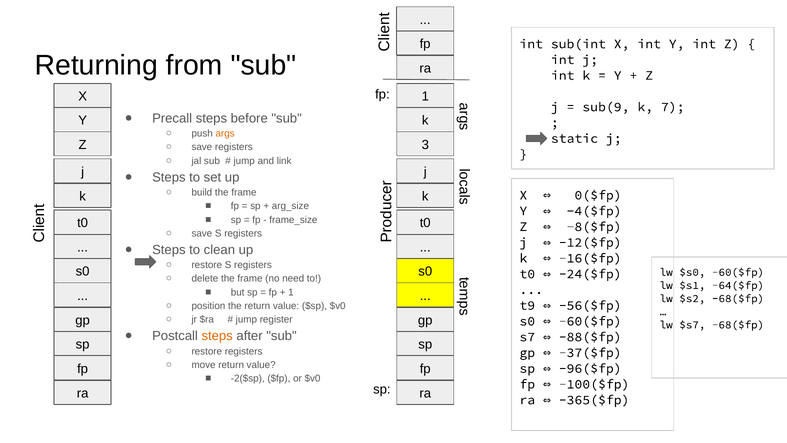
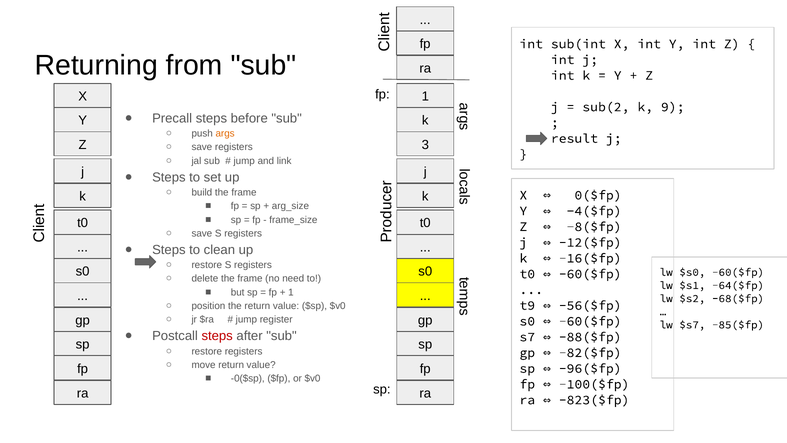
sub(9: sub(9 -> sub(2
7: 7 -> 9
static: static -> result
t0 -24($fp: -24($fp -> -60($fp
$s7 -68($fp: -68($fp -> -85($fp
steps at (217, 336) colour: orange -> red
-37($fp: -37($fp -> -82($fp
-2($sp: -2($sp -> -0($sp
-365($fp: -365($fp -> -823($fp
